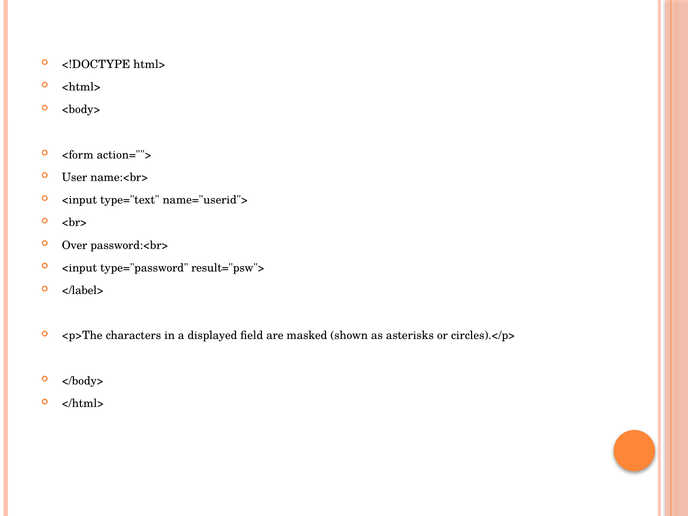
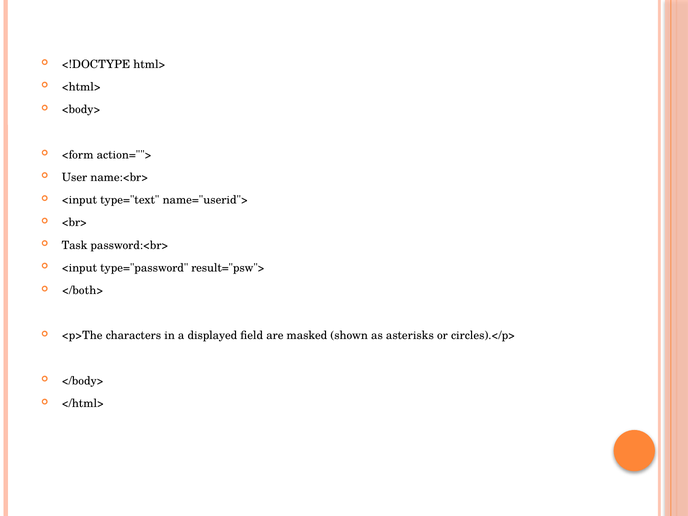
Over: Over -> Task
</label>: </label> -> </both>
